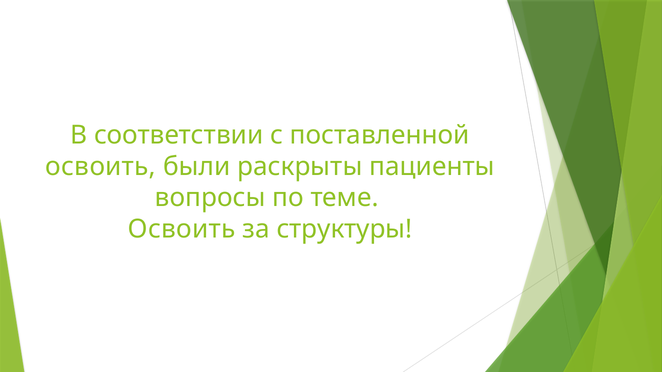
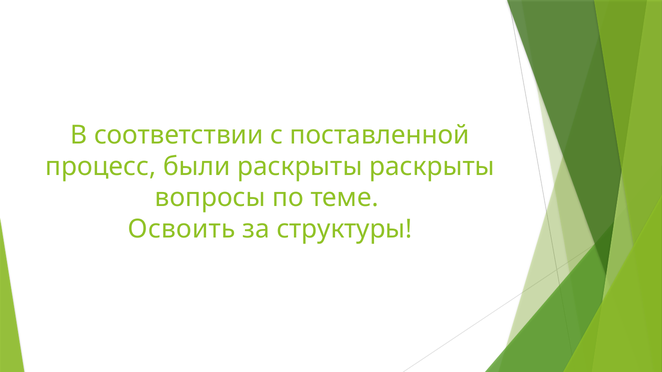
освоить at (101, 167): освоить -> процесс
раскрыты пациенты: пациенты -> раскрыты
